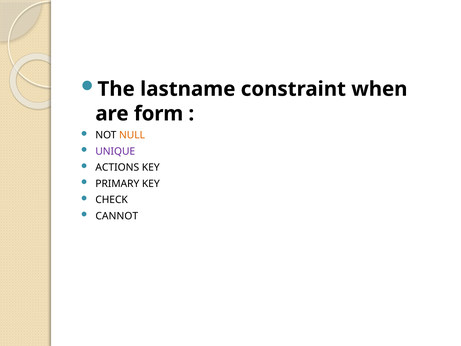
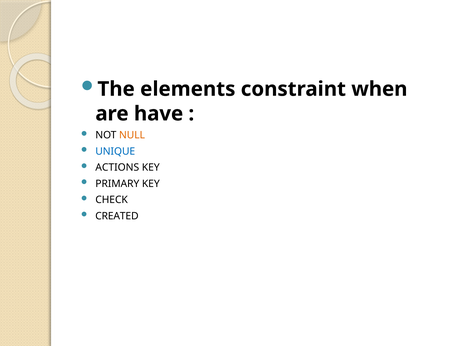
lastname: lastname -> elements
form: form -> have
UNIQUE colour: purple -> blue
CANNOT: CANNOT -> CREATED
